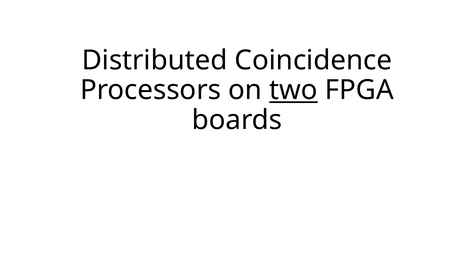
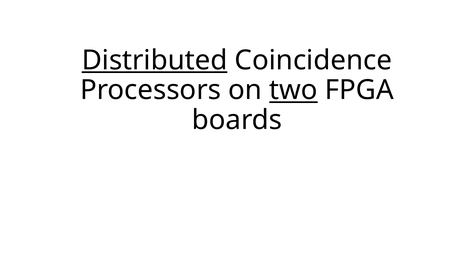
Distributed underline: none -> present
